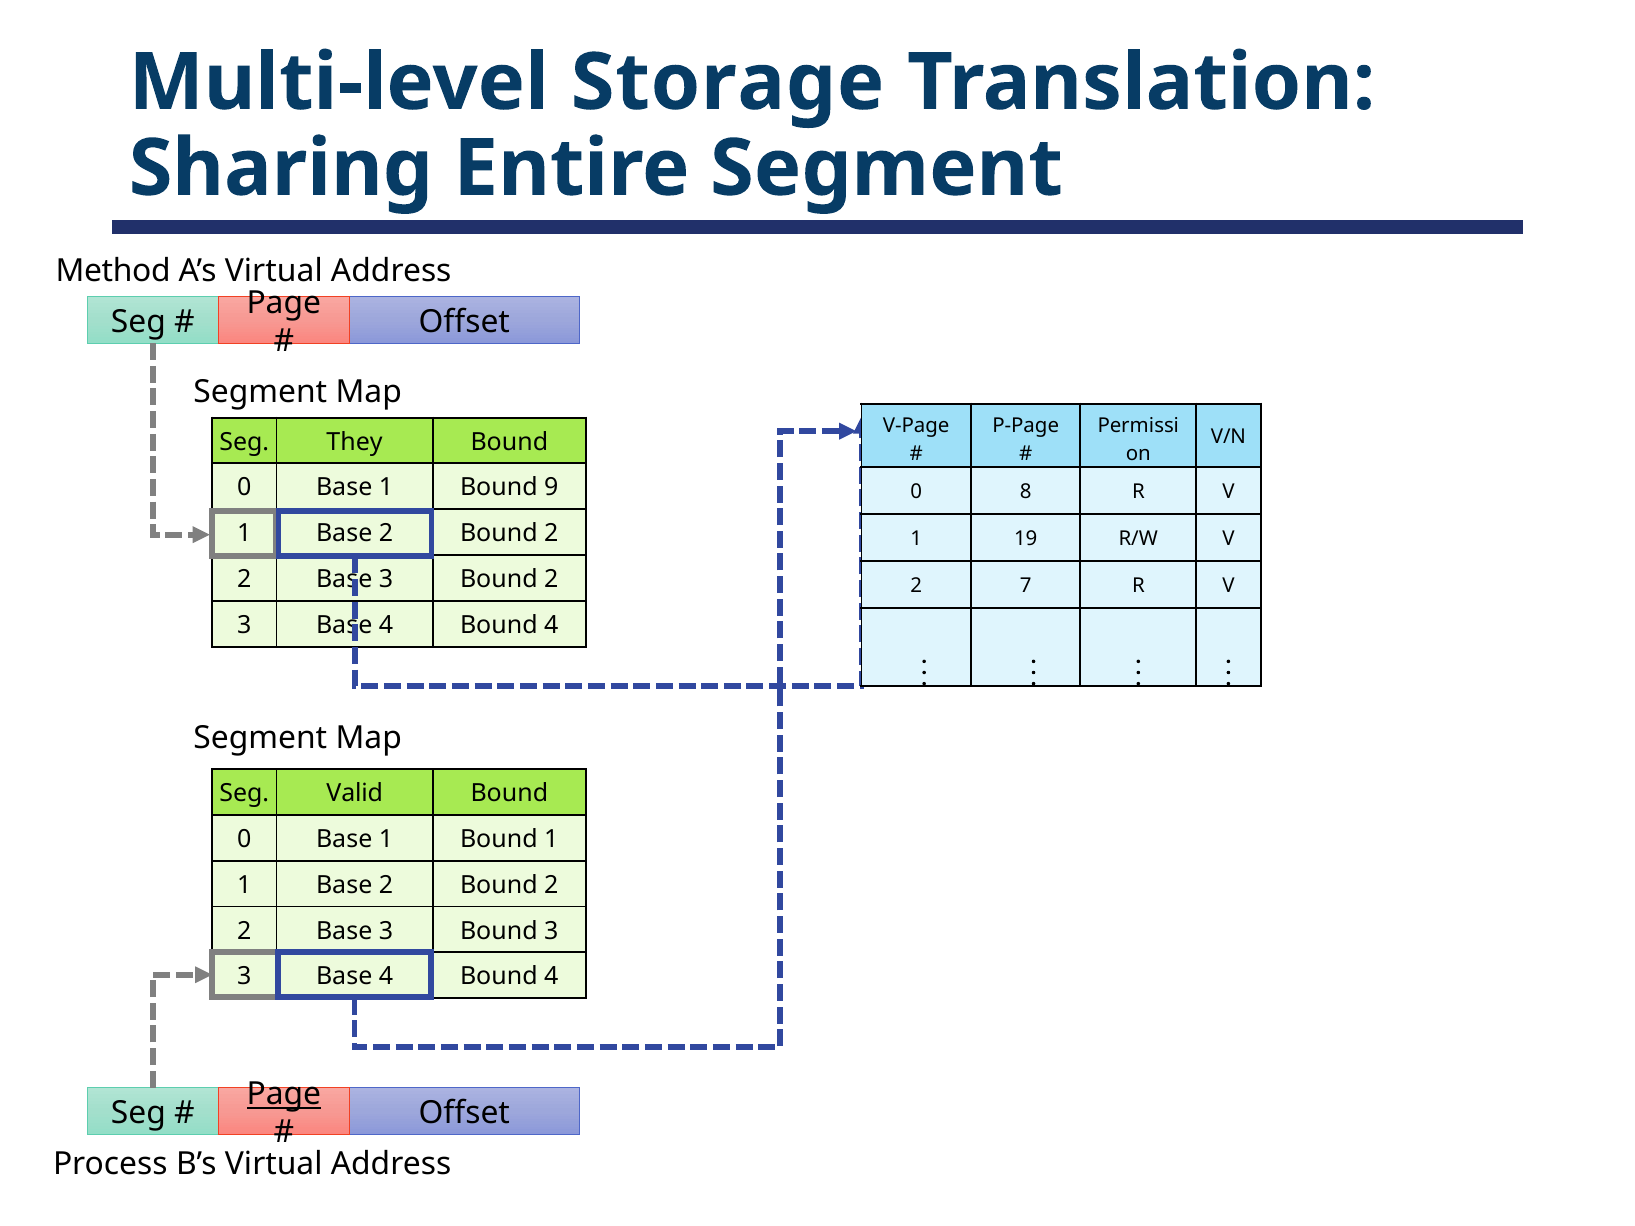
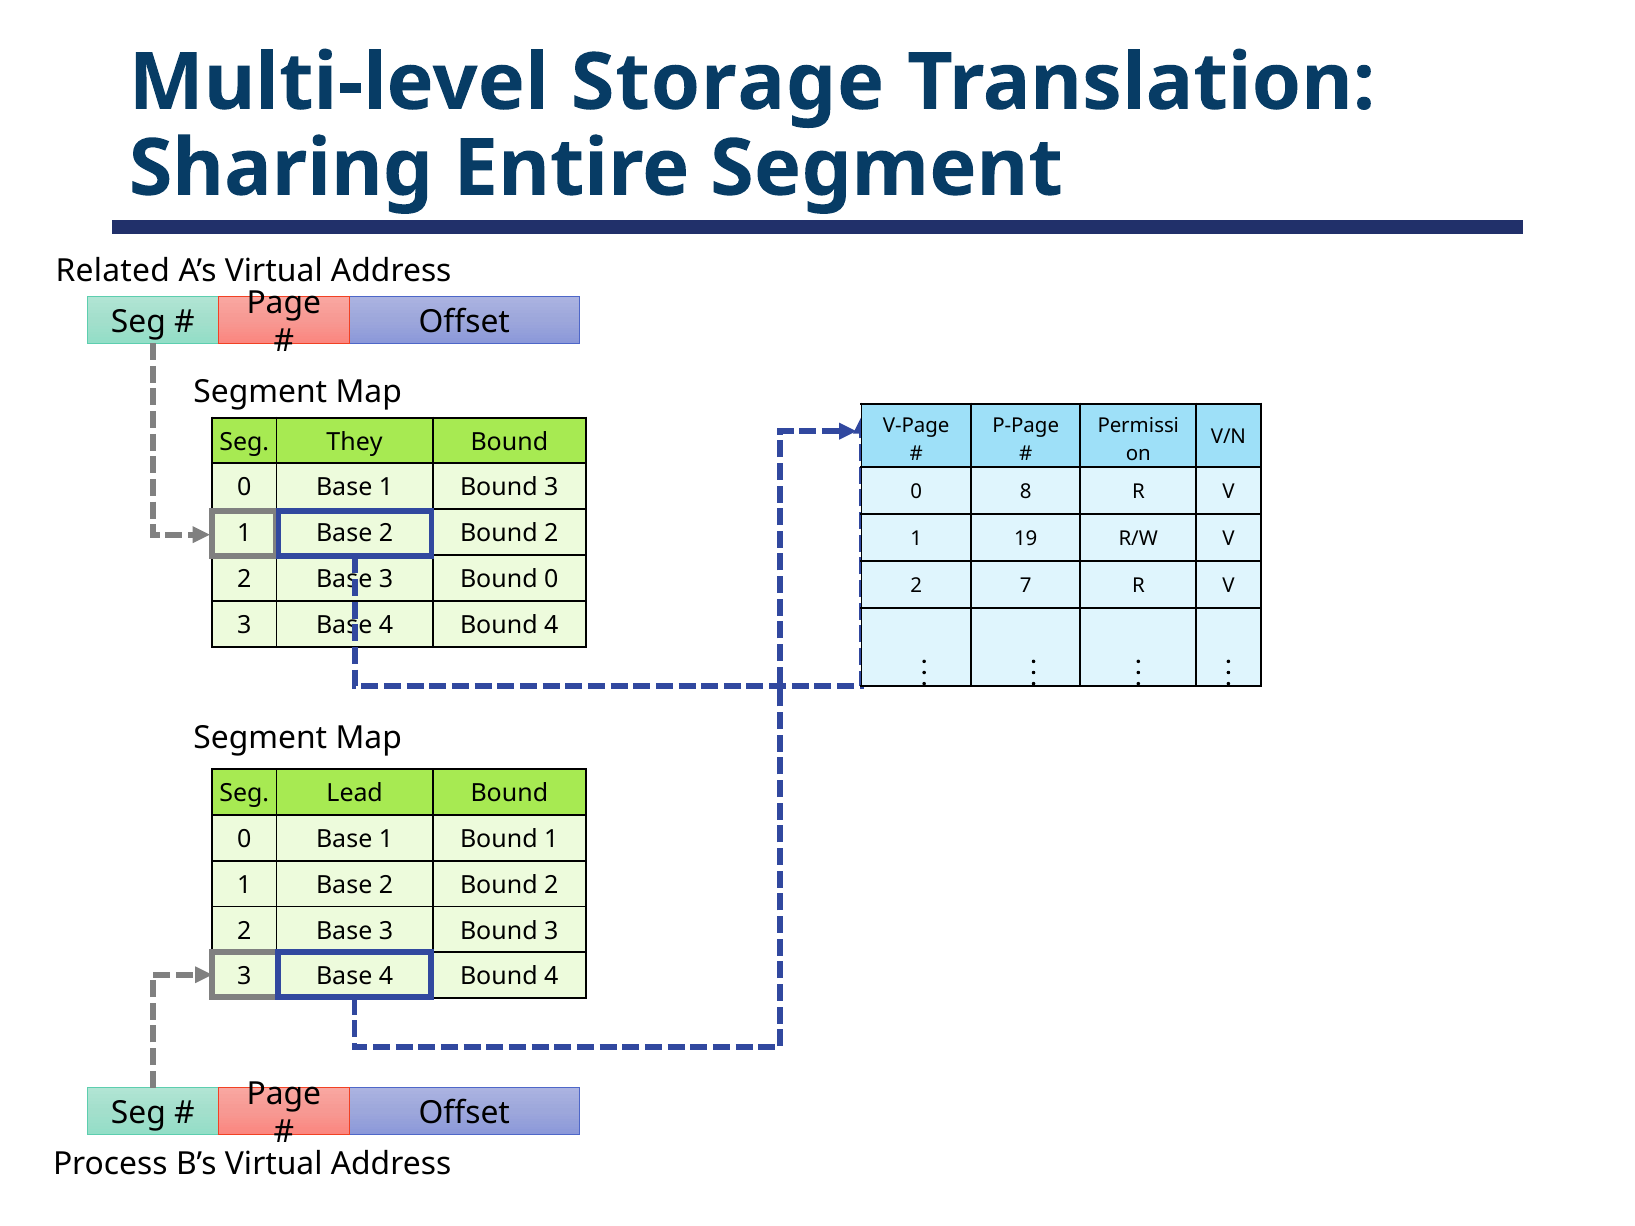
Method: Method -> Related
1 Bound 9: 9 -> 3
3 Bound 2: 2 -> 0
Valid: Valid -> Lead
Page at (284, 1094) underline: present -> none
